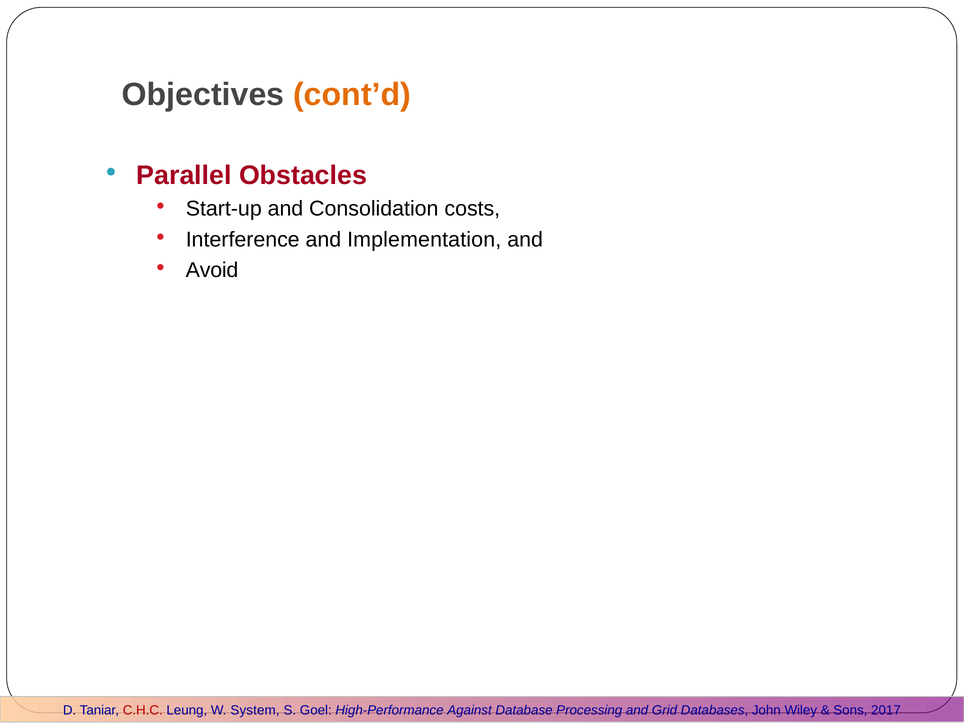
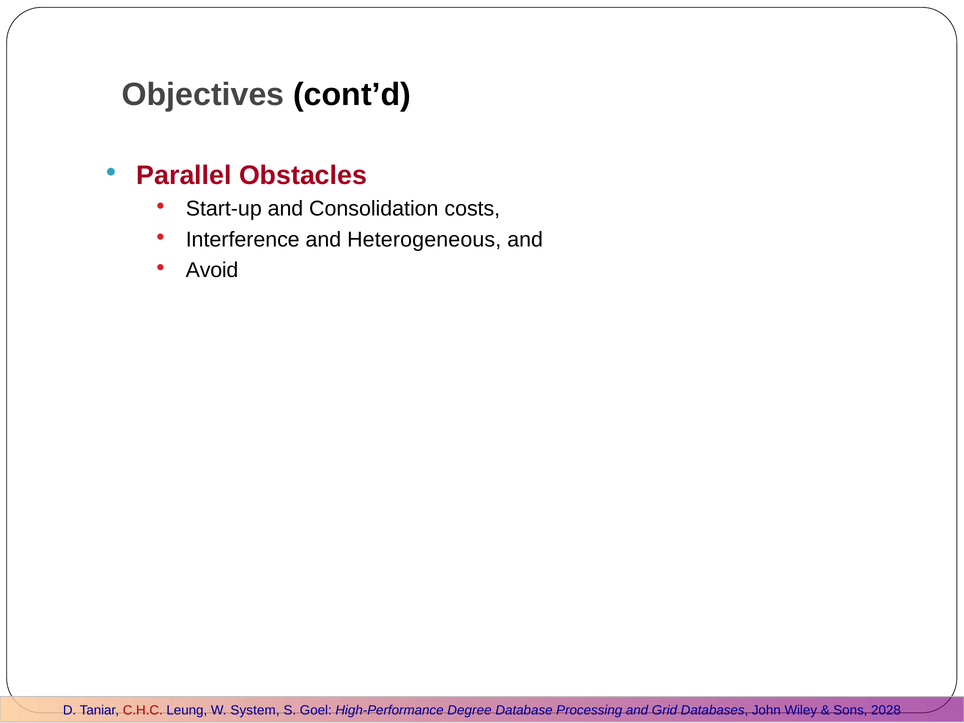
cont’d colour: orange -> black
Implementation: Implementation -> Heterogeneous
Against: Against -> Degree
2017: 2017 -> 2028
